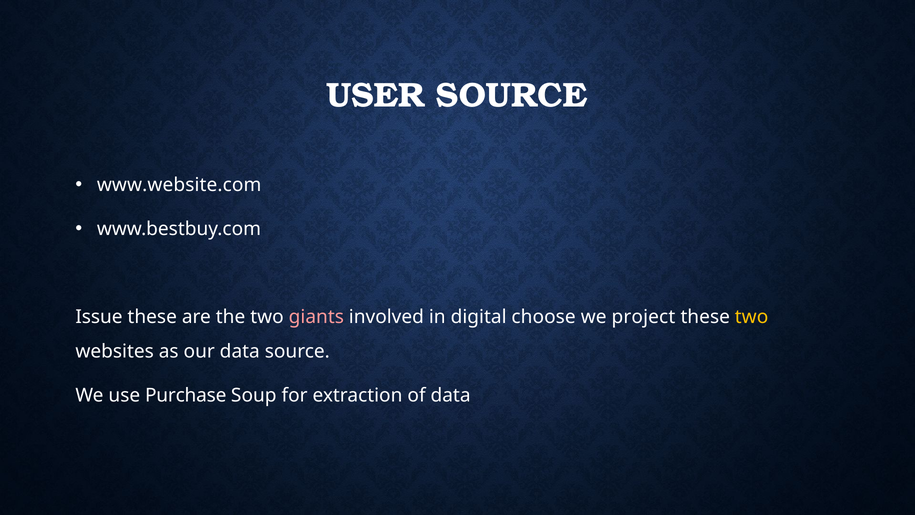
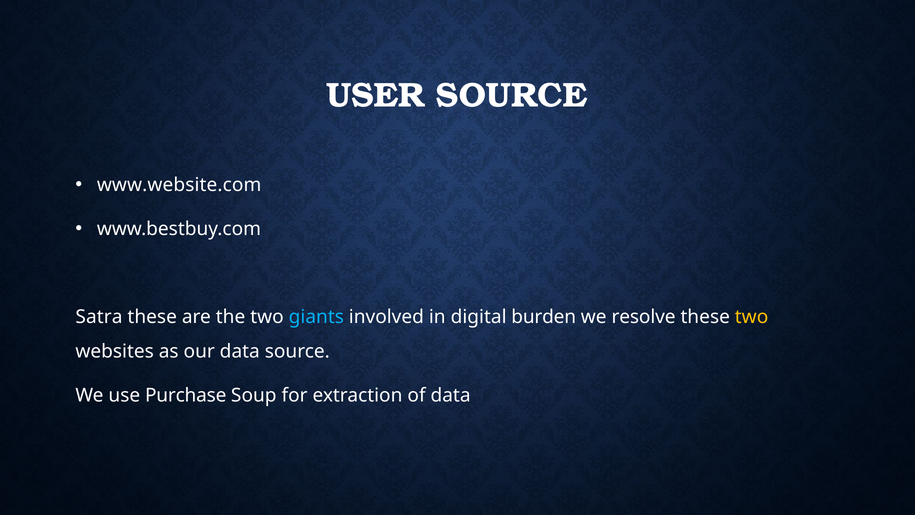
Issue: Issue -> Satra
giants colour: pink -> light blue
choose: choose -> burden
project: project -> resolve
